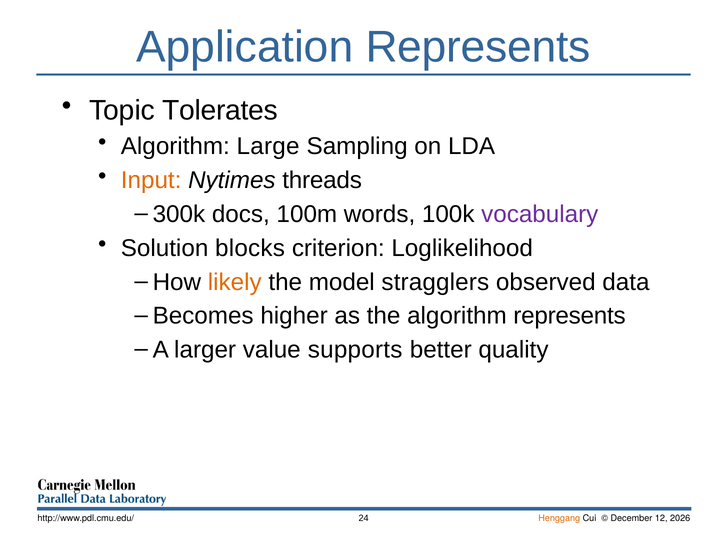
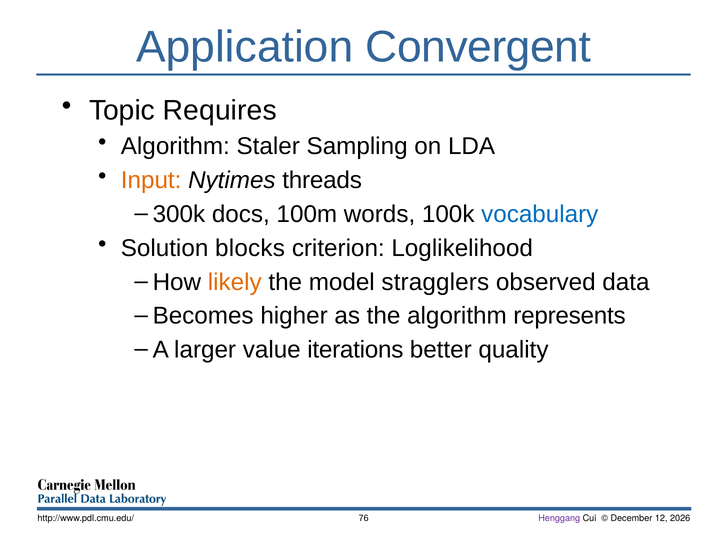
Application Represents: Represents -> Convergent
Tolerates: Tolerates -> Requires
Large: Large -> Staler
vocabulary colour: purple -> blue
supports: supports -> iterations
24: 24 -> 76
Henggang colour: orange -> purple
